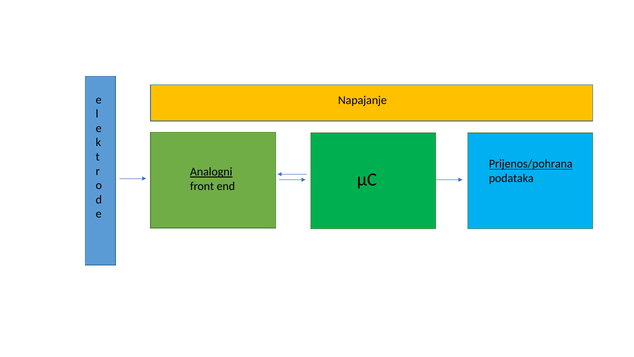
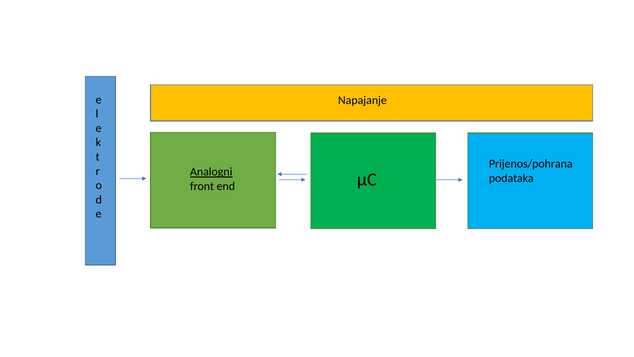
Prijenos/pohrana underline: present -> none
